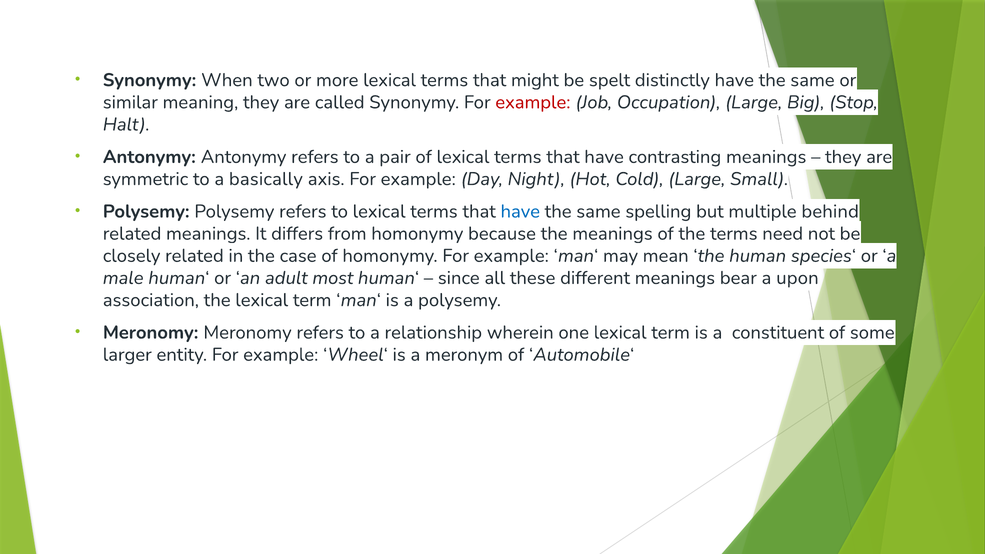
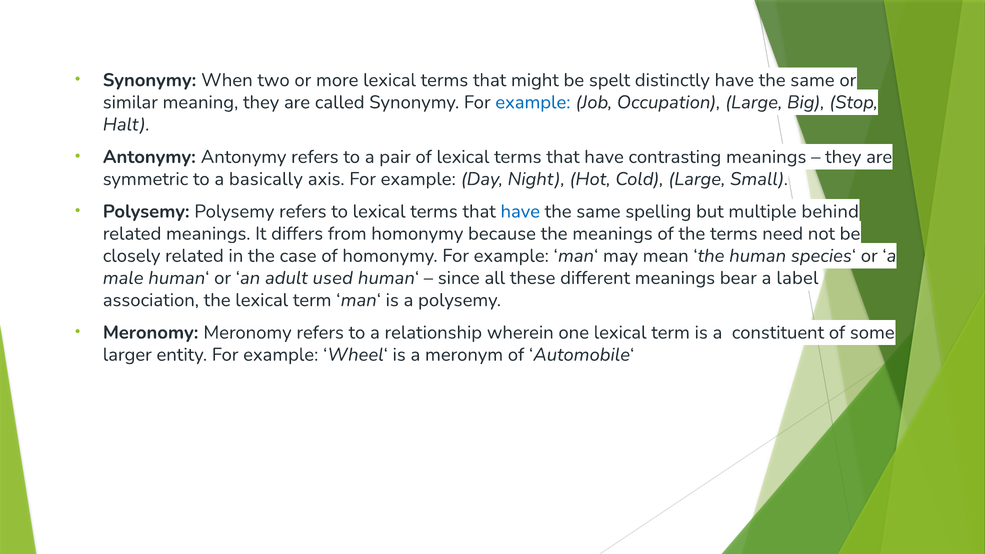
example at (533, 102) colour: red -> blue
most: most -> used
upon: upon -> label
